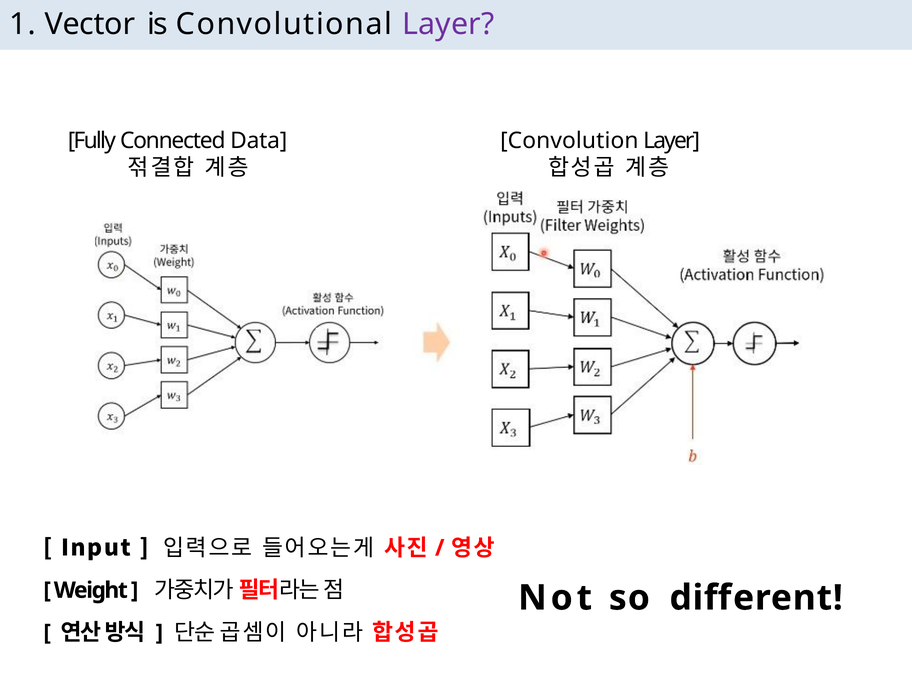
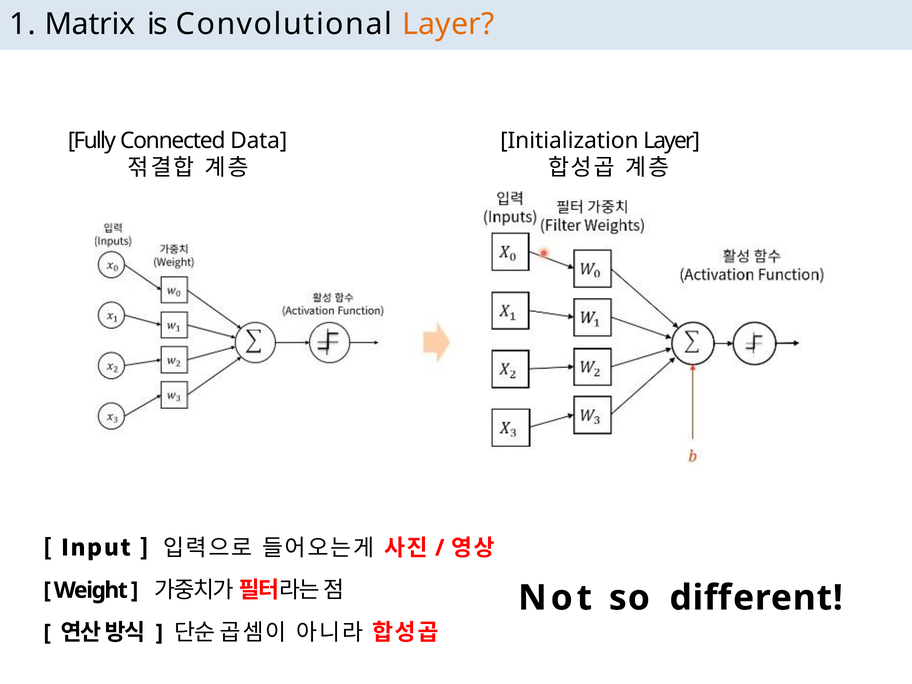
Vector: Vector -> Matrix
Layer at (448, 24) colour: purple -> orange
Convolution: Convolution -> Initialization
